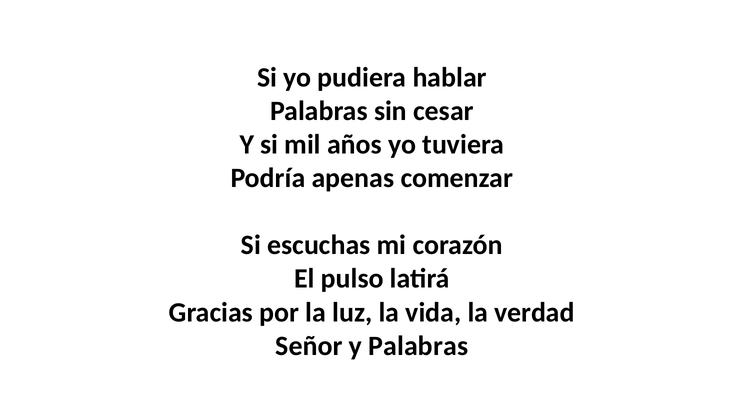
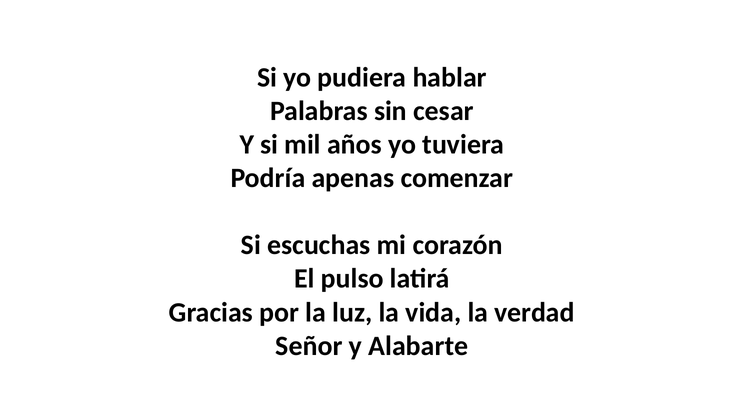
y Palabras: Palabras -> Alabarte
